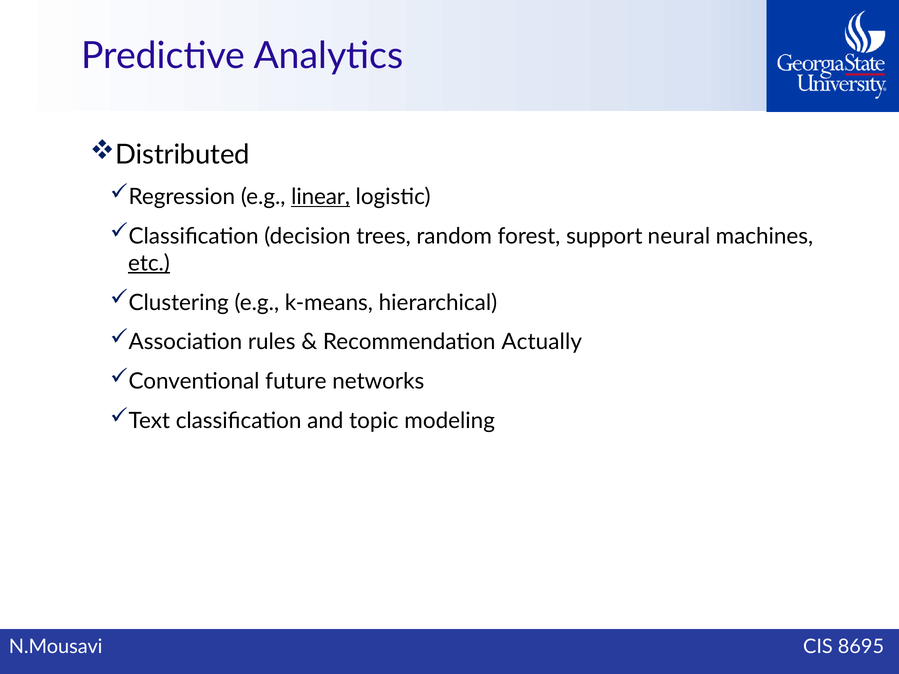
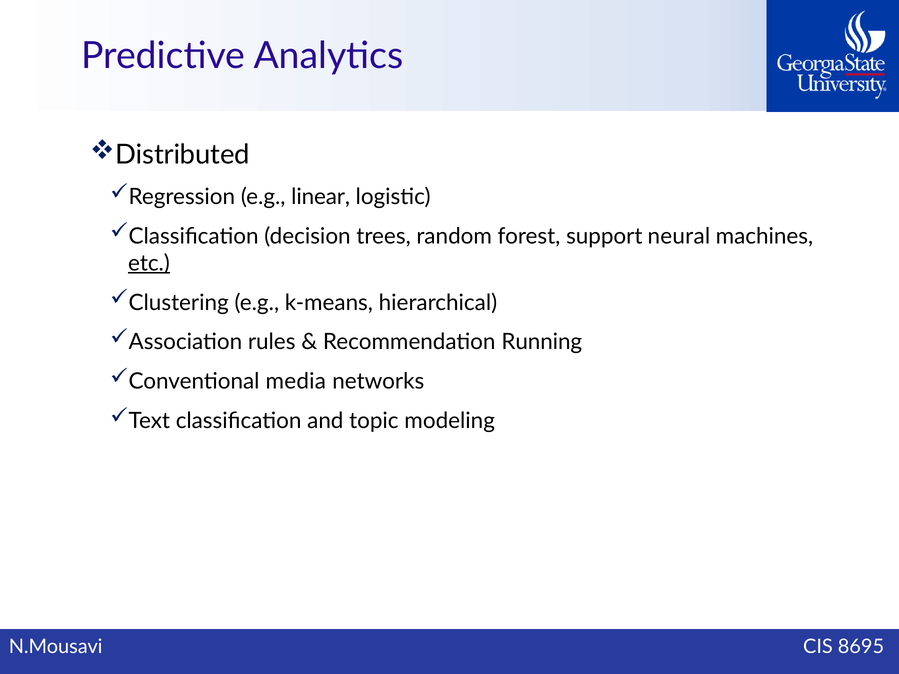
linear underline: present -> none
Actually: Actually -> Running
future: future -> media
